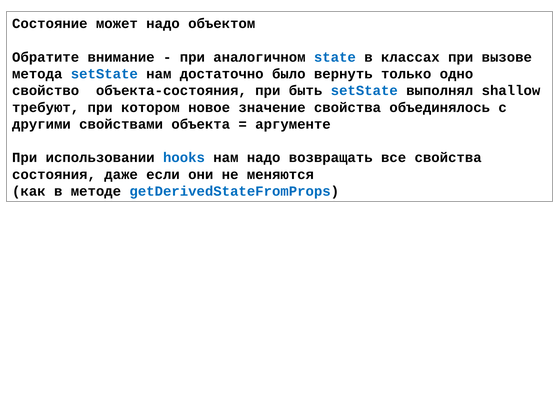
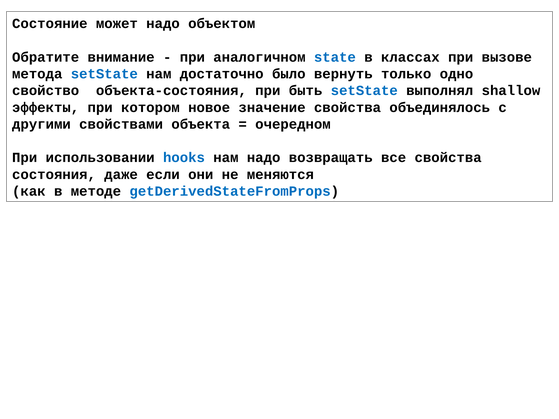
требуют: требуют -> эффекты
аргументе: аргументе -> очередном
